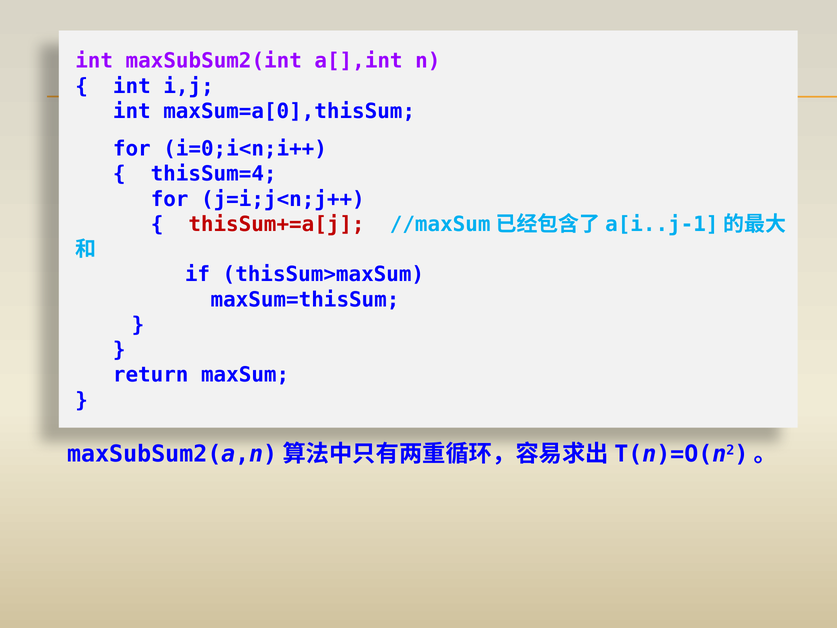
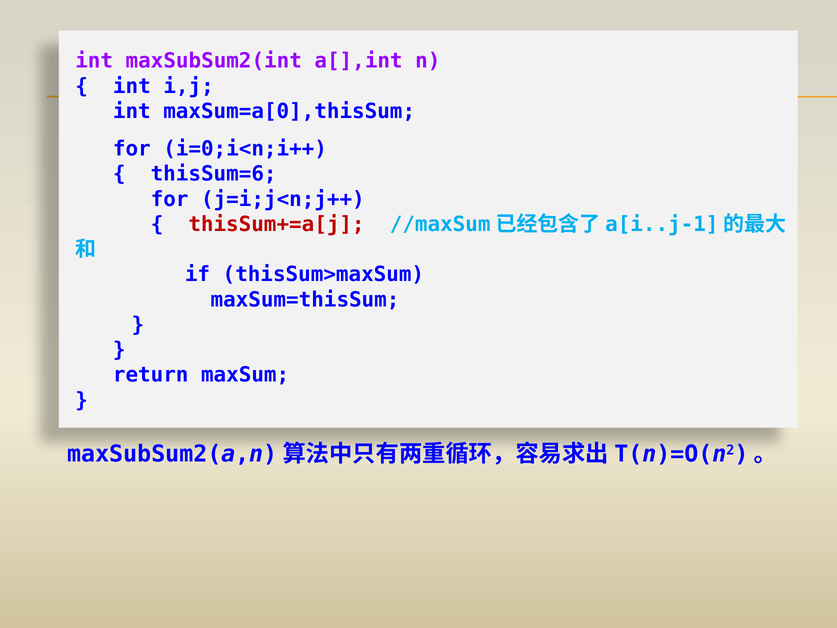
thisSum=4: thisSum=4 -> thisSum=6
